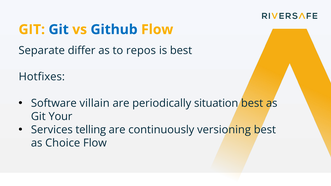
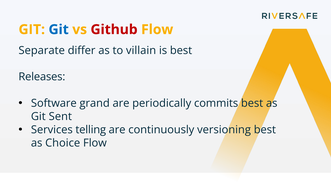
Github colour: blue -> red
repos: repos -> villain
Hotfixes: Hotfixes -> Releases
villain: villain -> grand
situation: situation -> commits
Your: Your -> Sent
